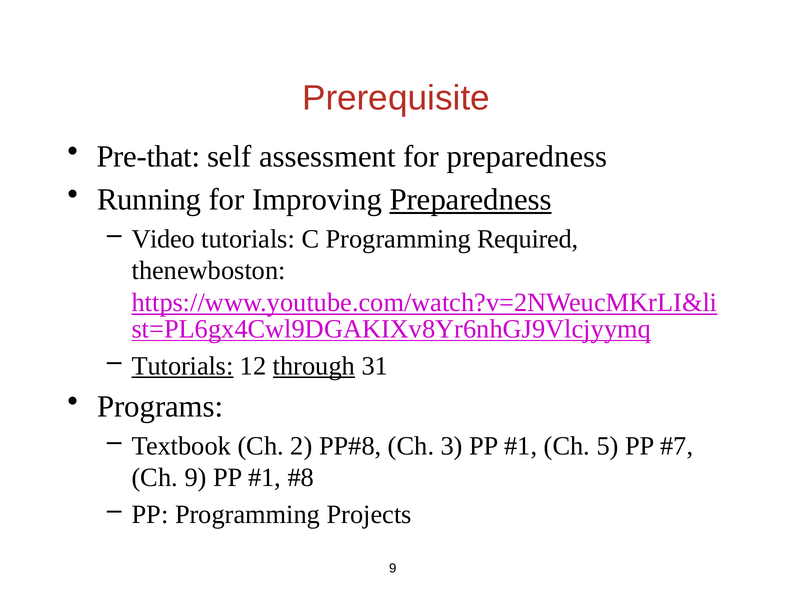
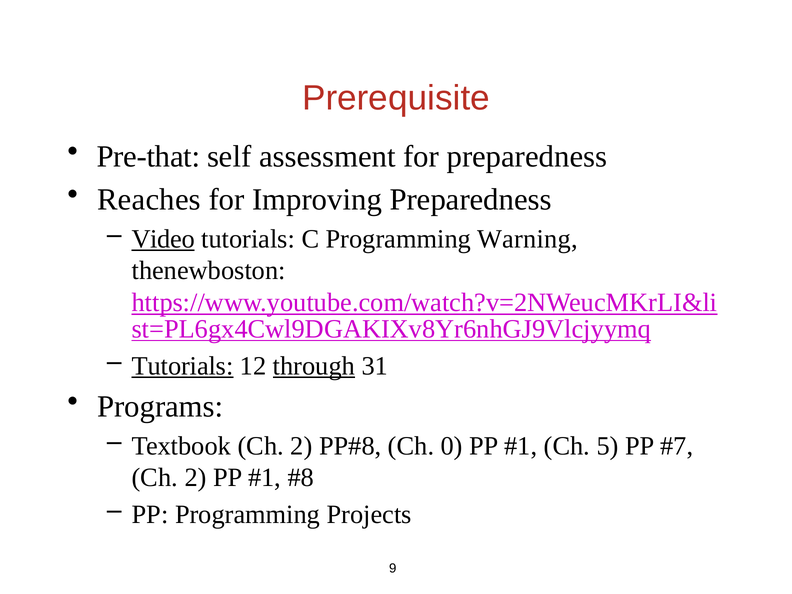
Running: Running -> Reaches
Preparedness at (471, 200) underline: present -> none
Video underline: none -> present
Required: Required -> Warning
3: 3 -> 0
9 at (196, 478): 9 -> 2
